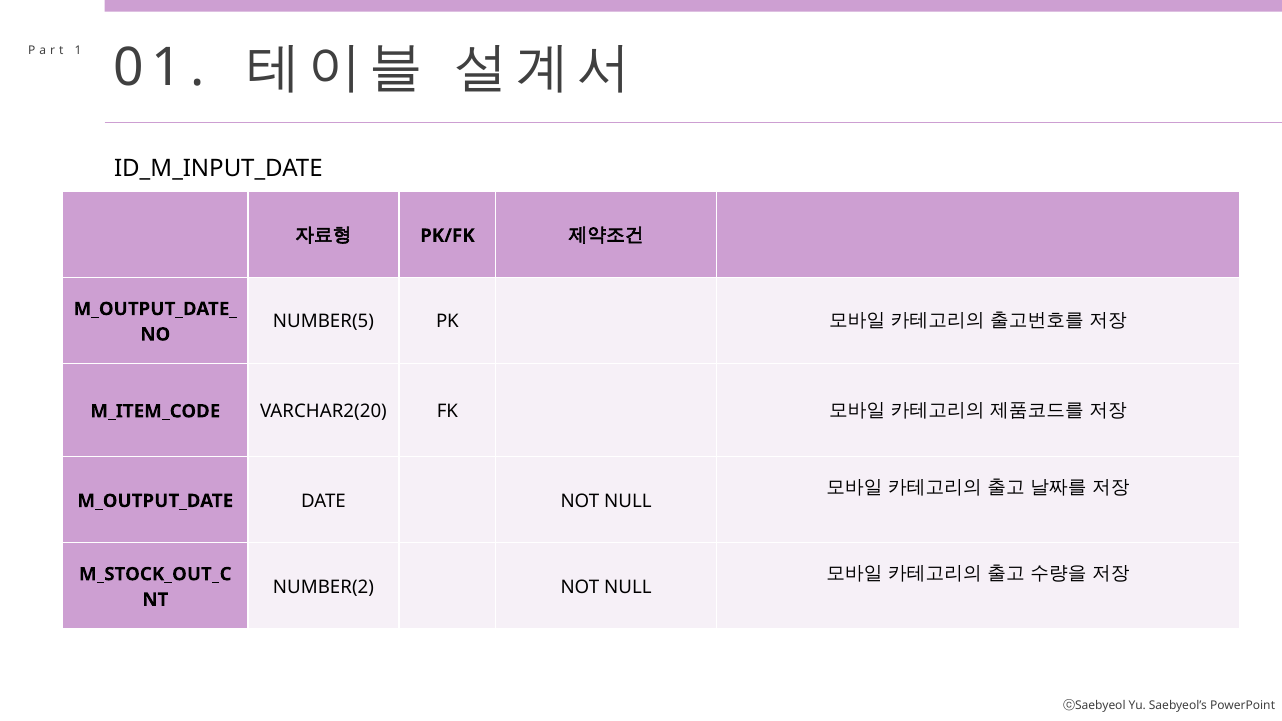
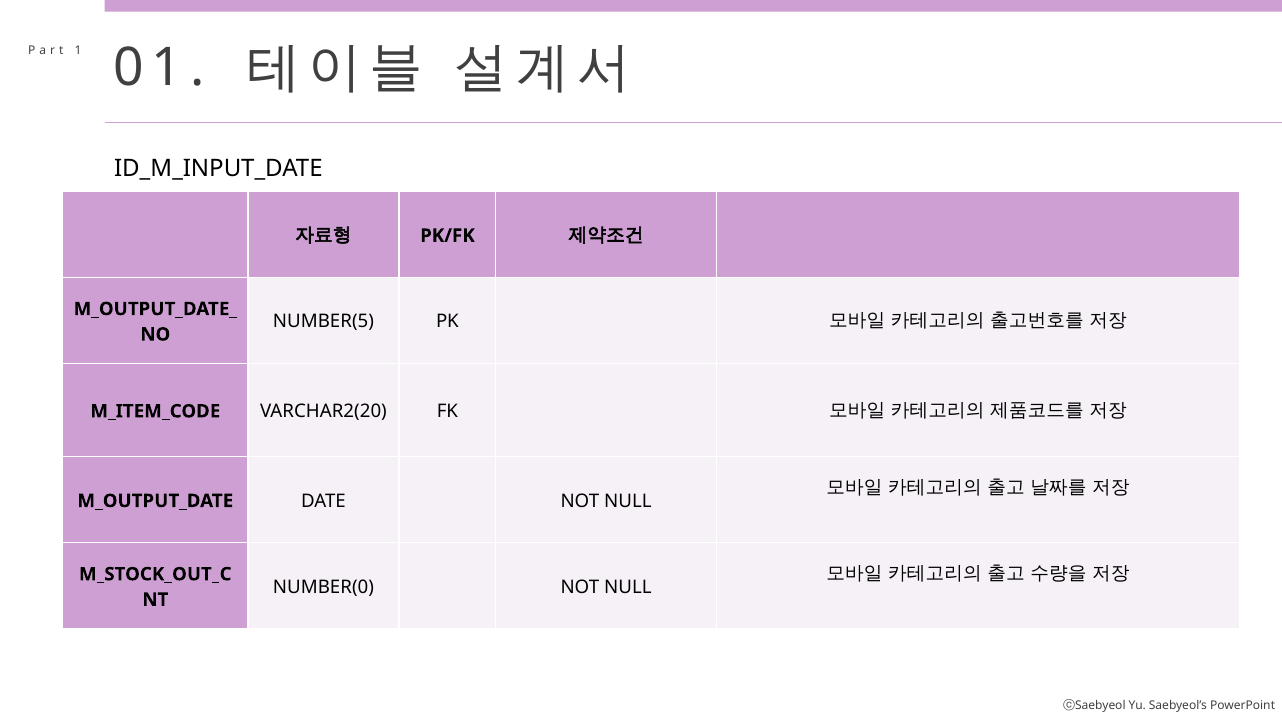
NUMBER(2: NUMBER(2 -> NUMBER(0
